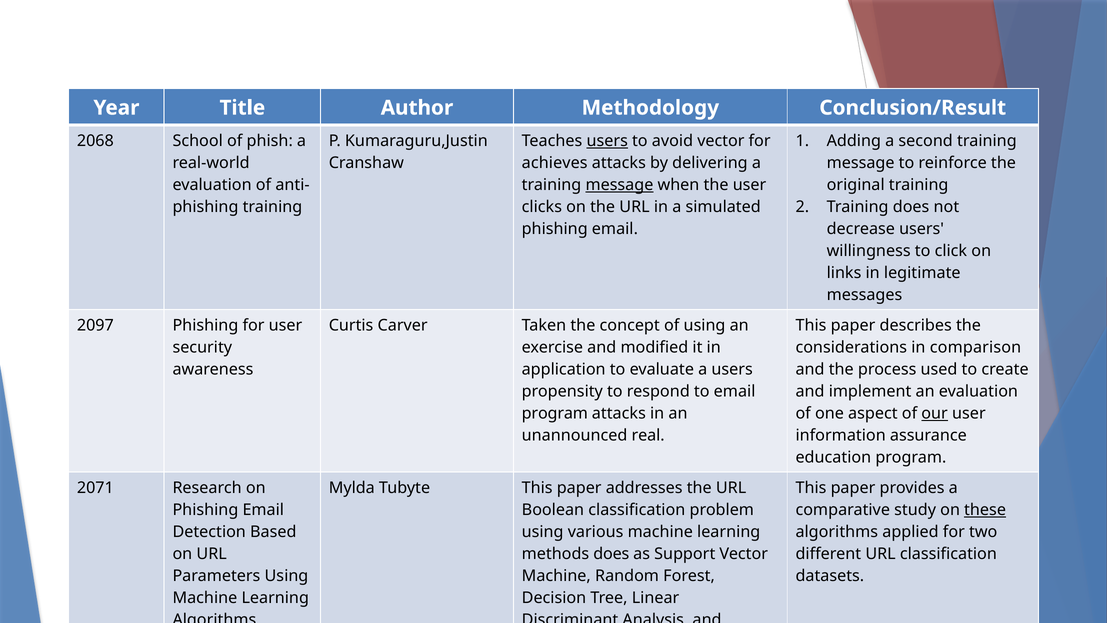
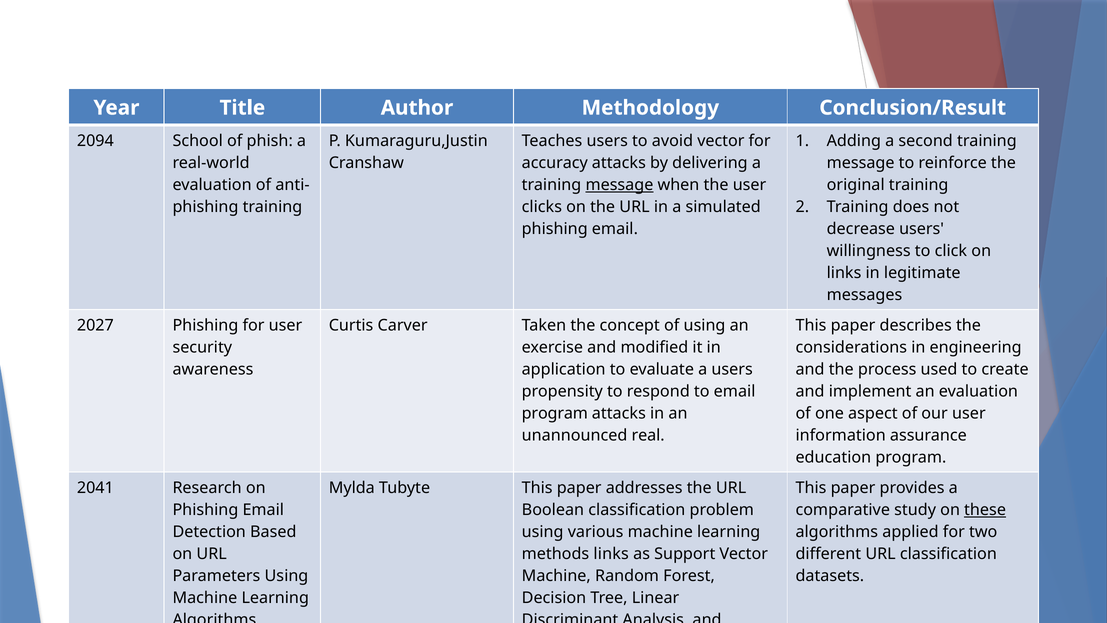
2068: 2068 -> 2094
users at (607, 141) underline: present -> none
achieves: achieves -> accuracy
2097: 2097 -> 2027
comparison: comparison -> engineering
our underline: present -> none
2071: 2071 -> 2041
methods does: does -> links
